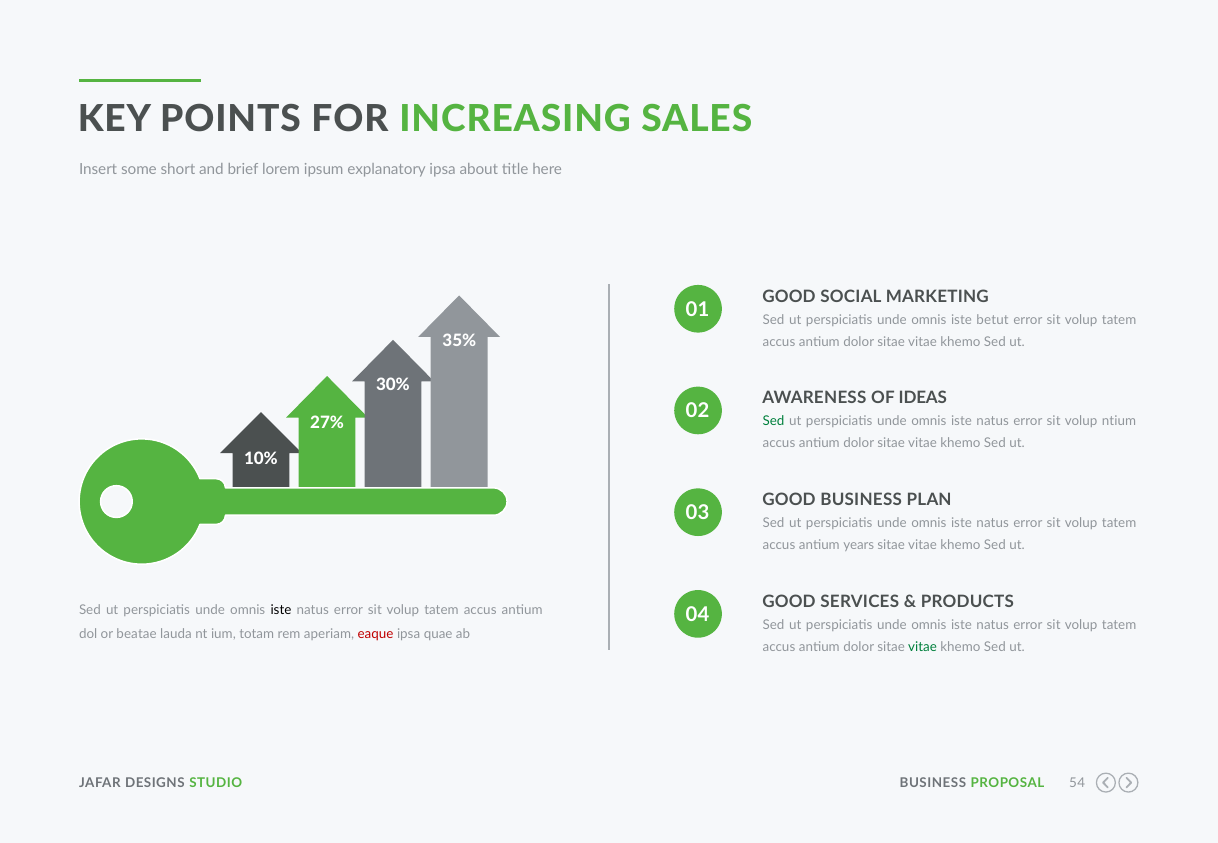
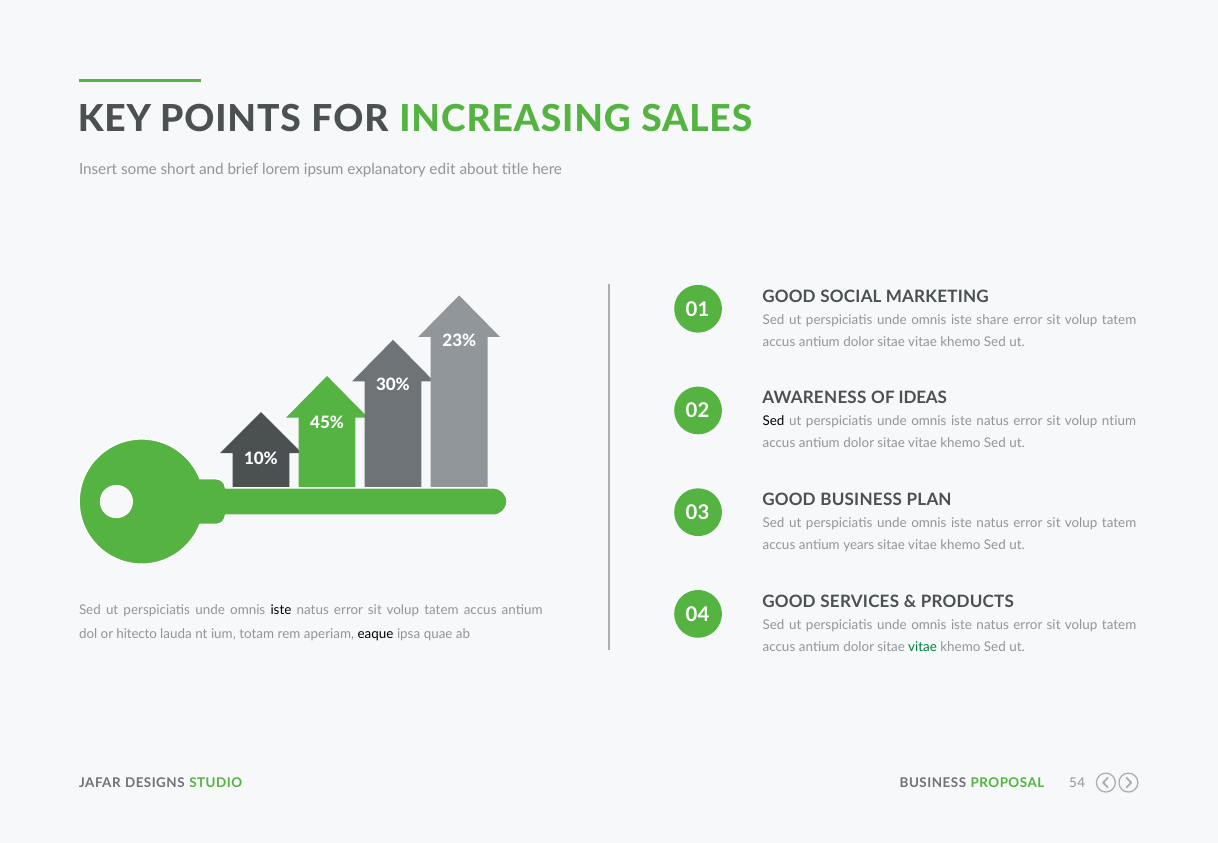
explanatory ipsa: ipsa -> edit
betut: betut -> share
35%: 35% -> 23%
27%: 27% -> 45%
Sed at (774, 422) colour: green -> black
beatae: beatae -> hitecto
eaque colour: red -> black
